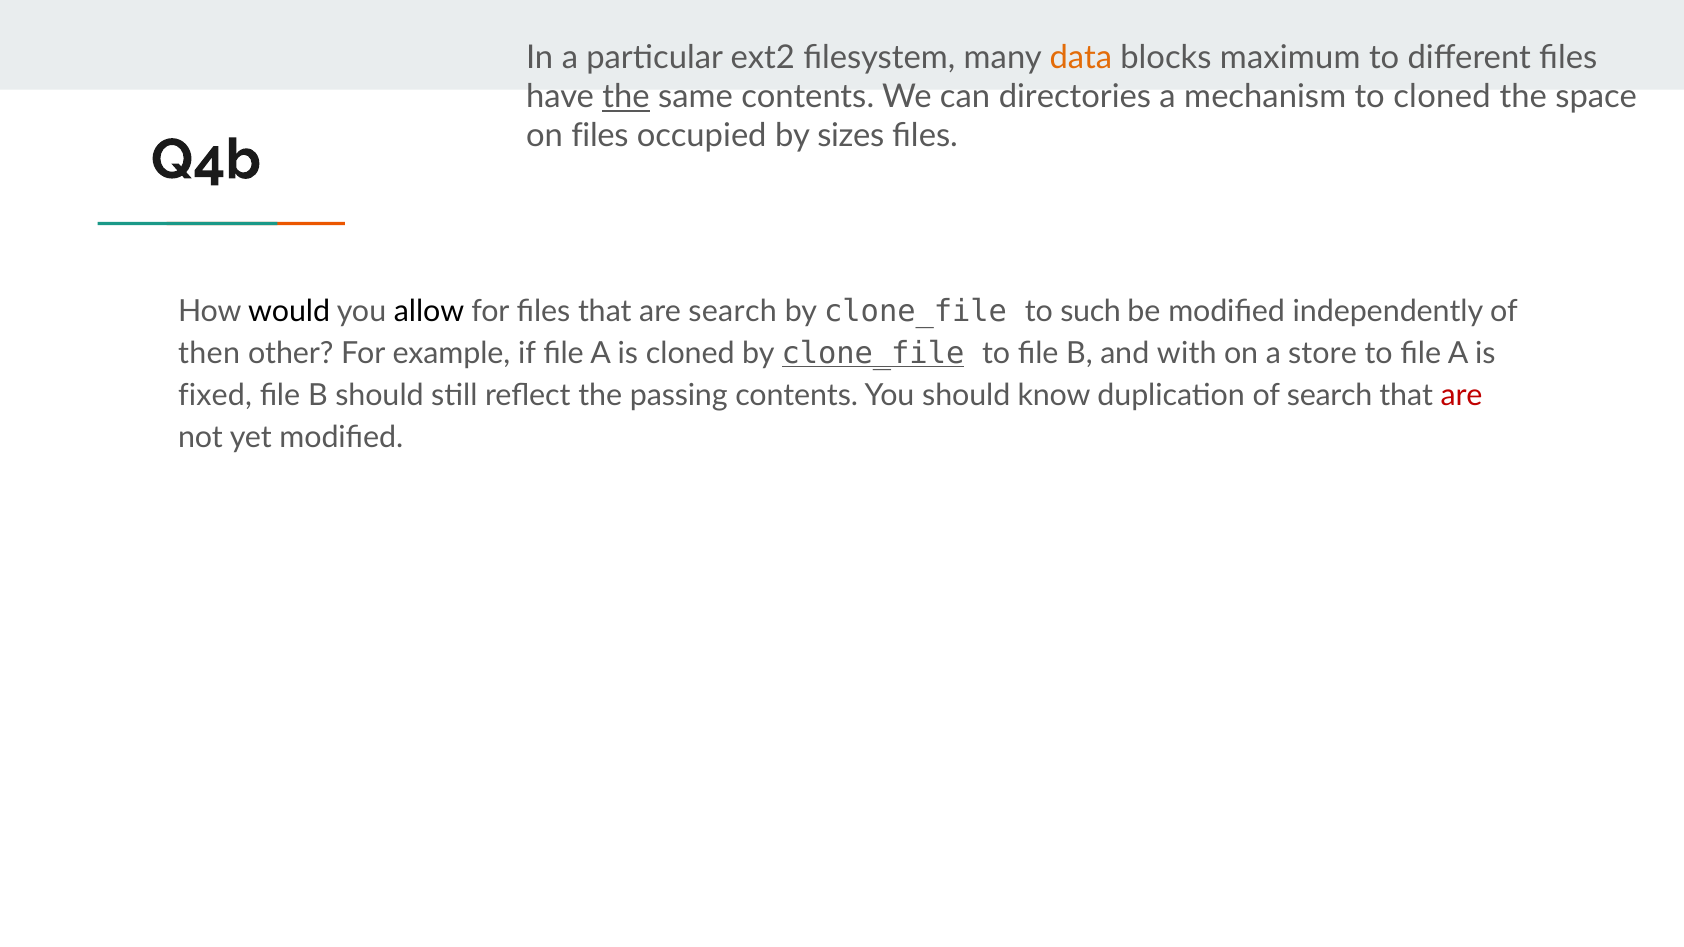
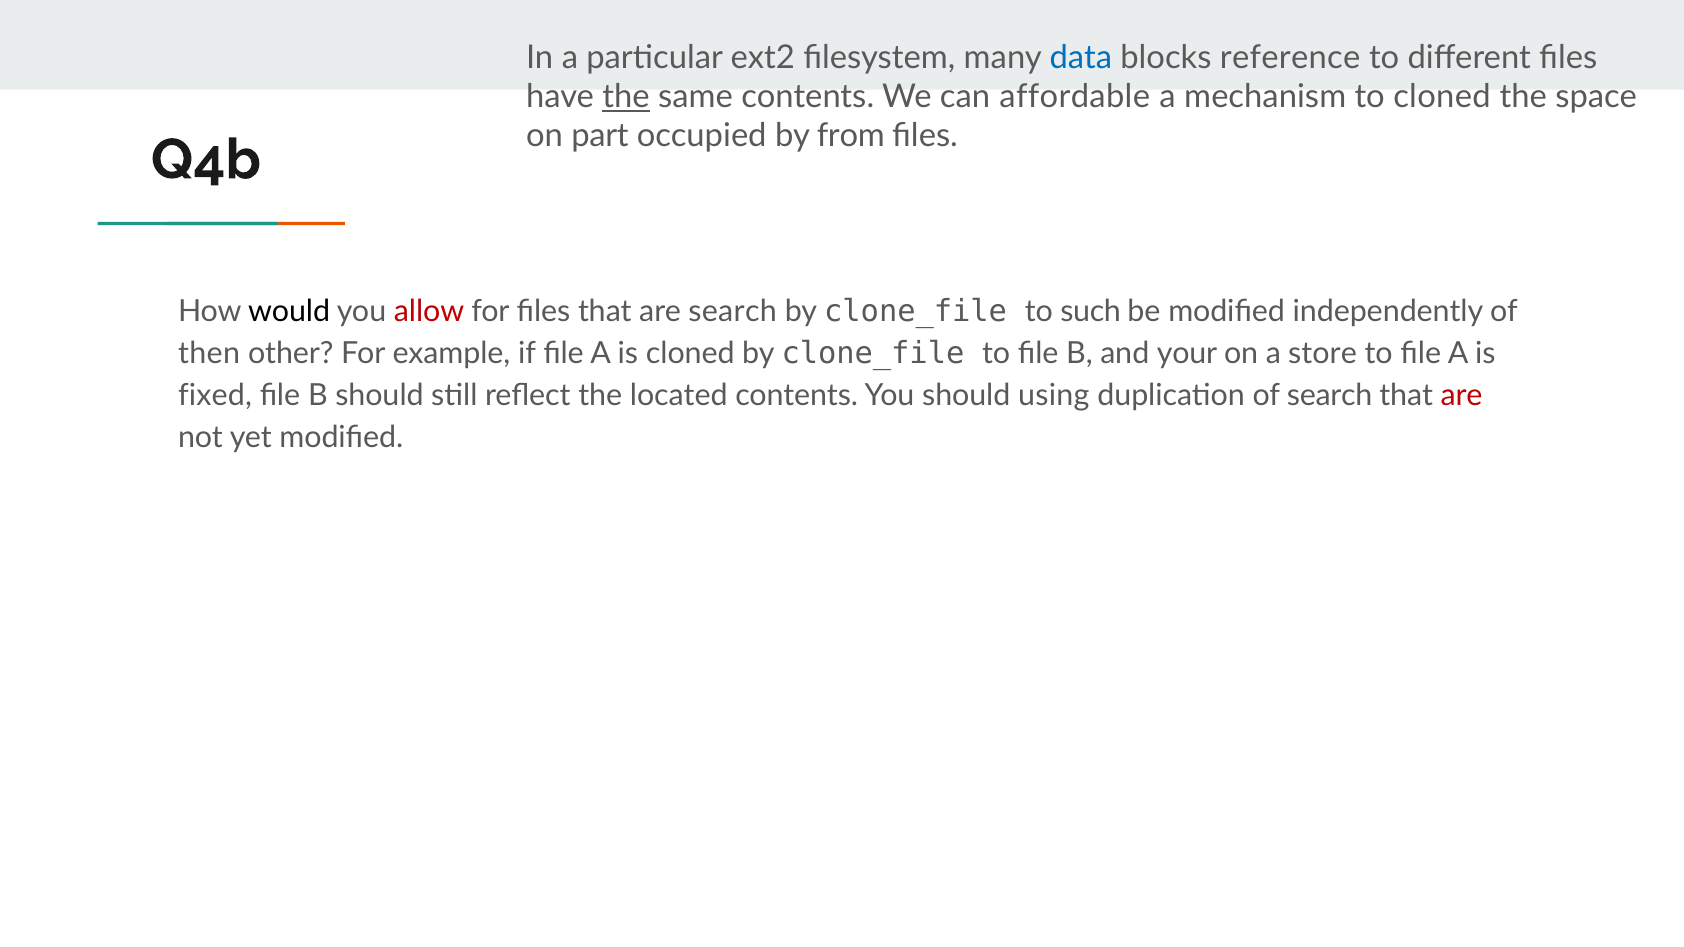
data colour: orange -> blue
maximum: maximum -> reference
directories: directories -> affordable
on files: files -> part
sizes: sizes -> from
allow colour: black -> red
clone_file at (873, 354) underline: present -> none
with: with -> your
passing: passing -> located
know: know -> using
